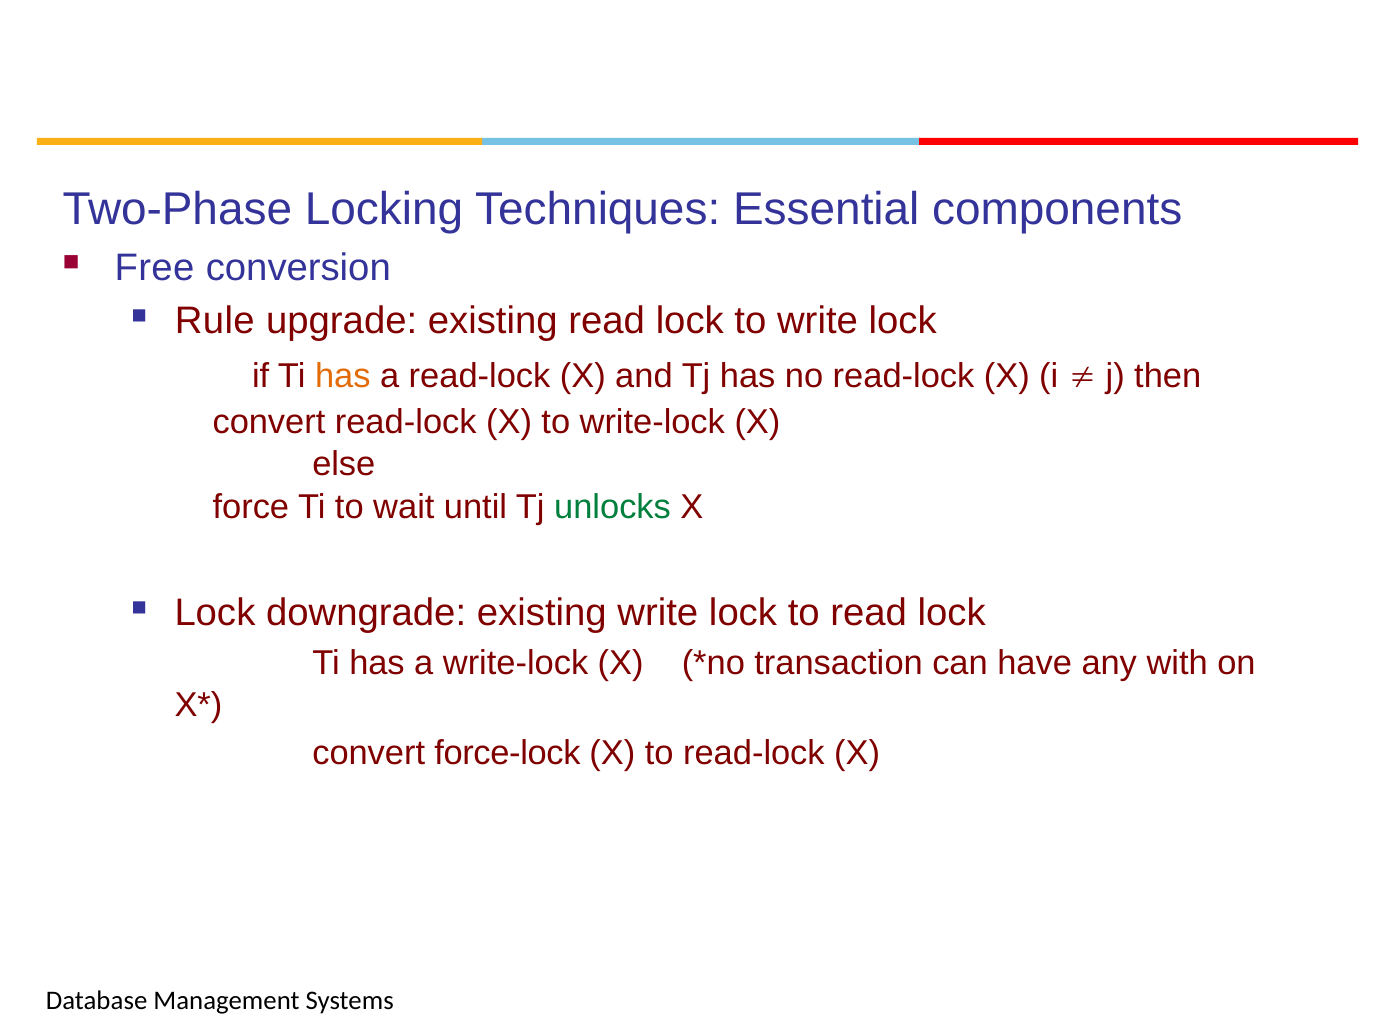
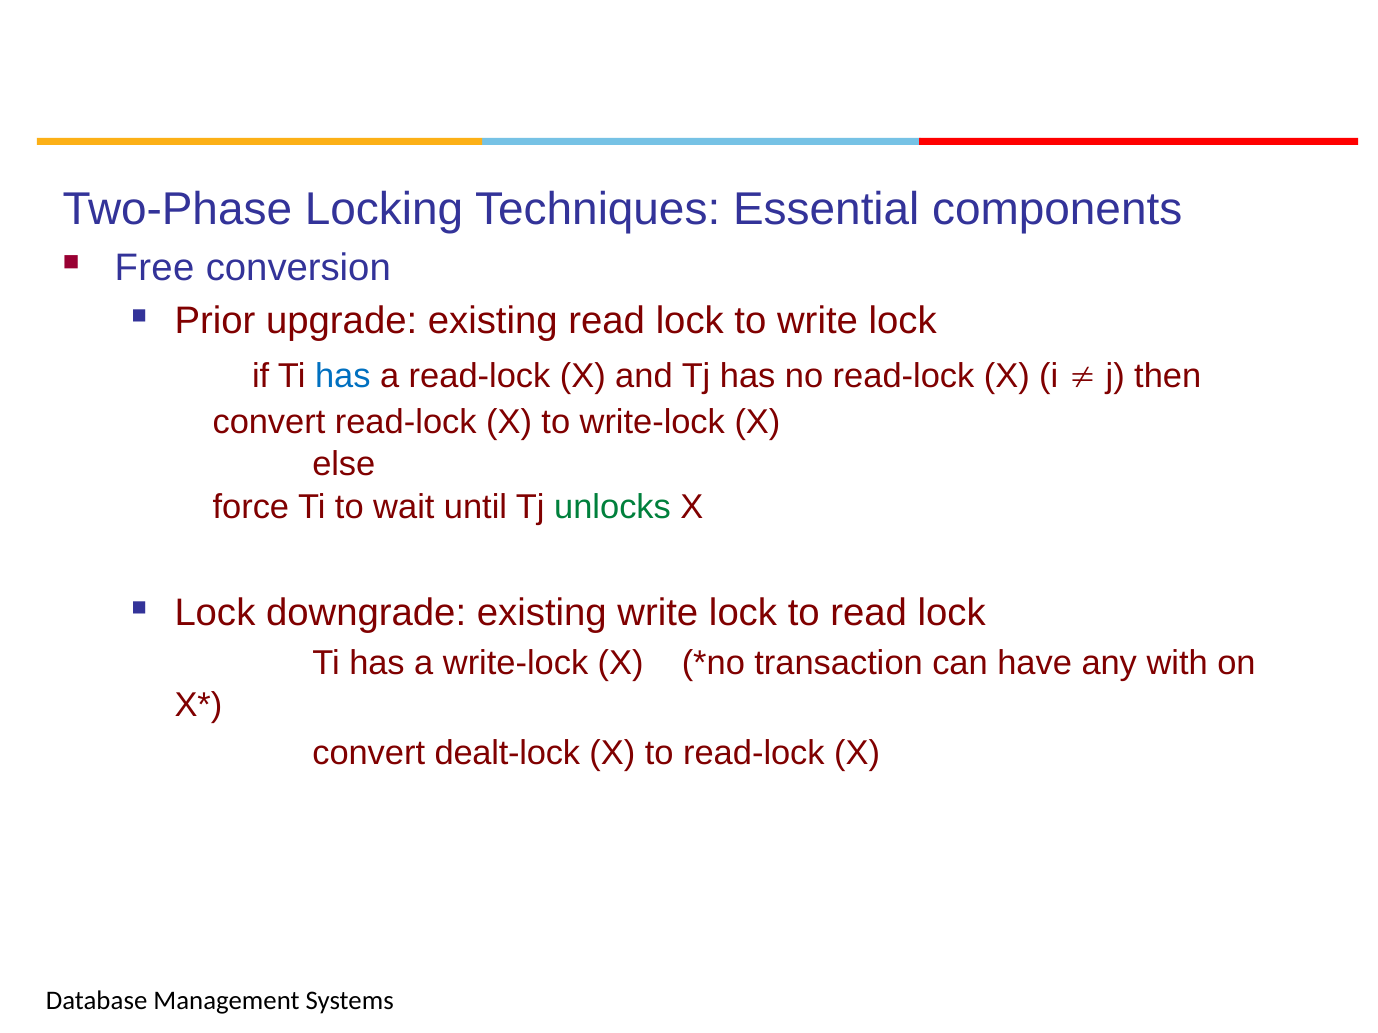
Rule: Rule -> Prior
has at (343, 377) colour: orange -> blue
force-lock: force-lock -> dealt-lock
